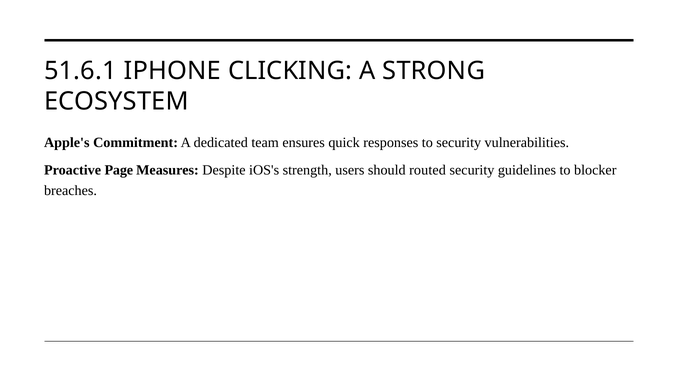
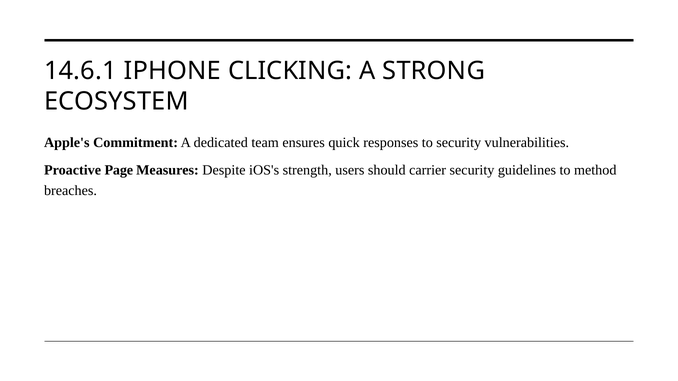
51.6.1: 51.6.1 -> 14.6.1
routed: routed -> carrier
blocker: blocker -> method
